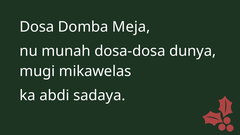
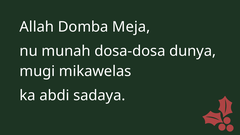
Dosa: Dosa -> Allah
